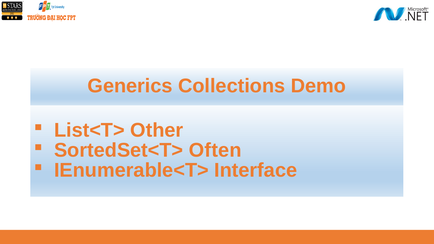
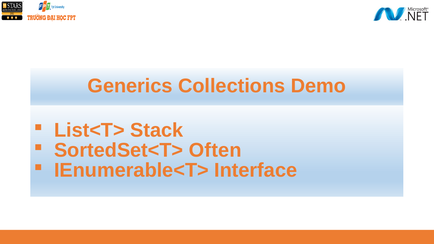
Other: Other -> Stack
